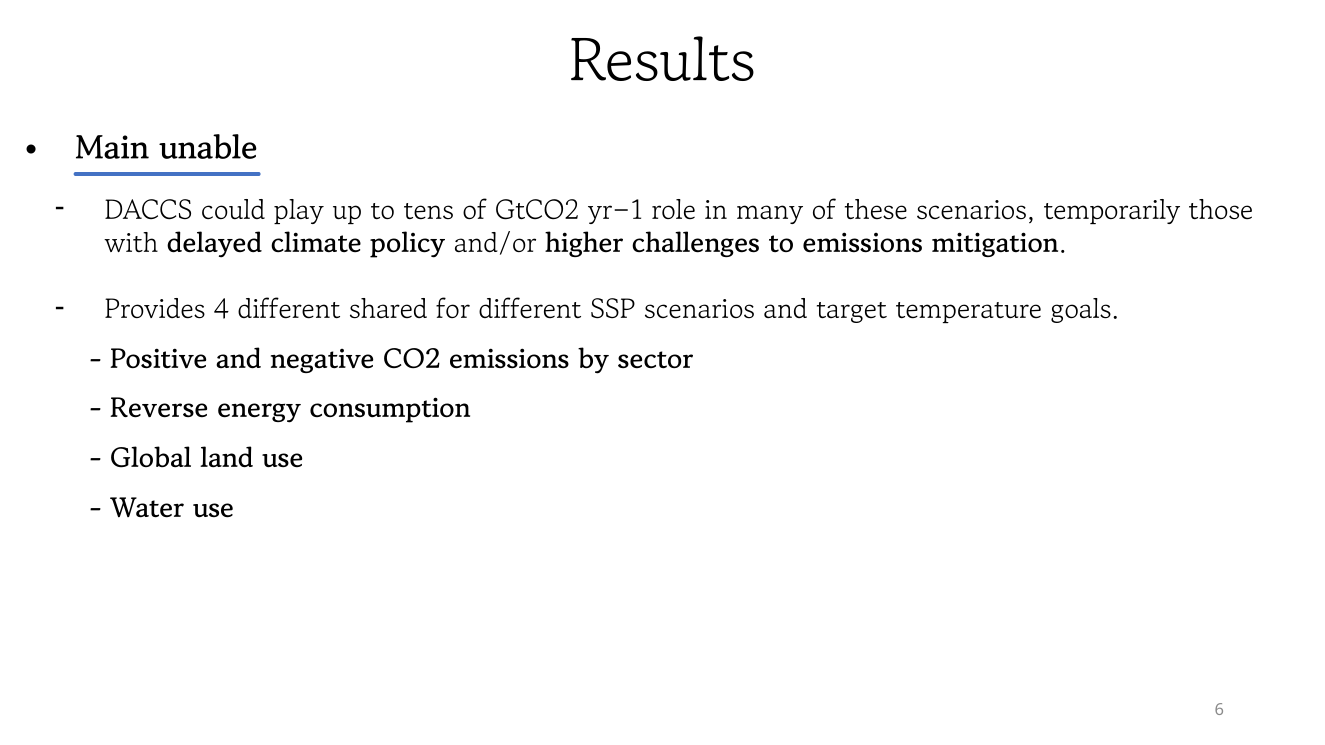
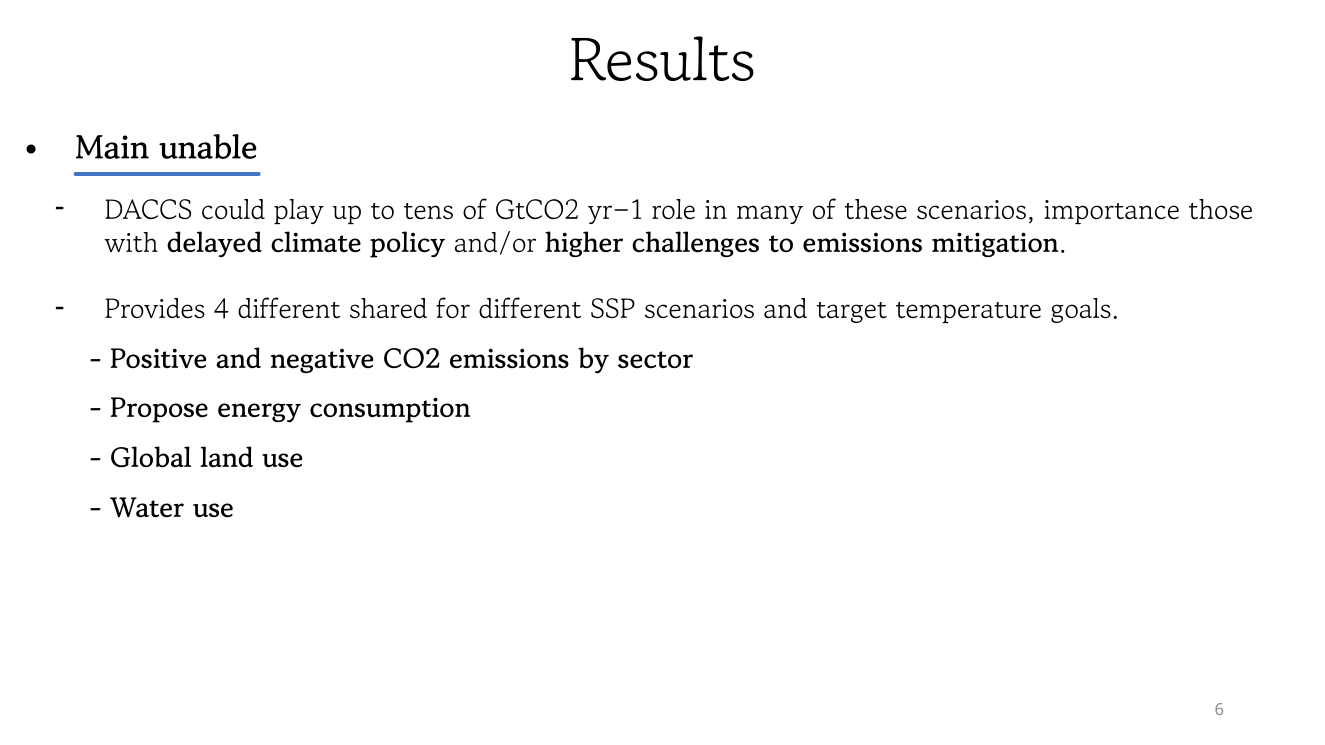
temporarily: temporarily -> importance
Reverse: Reverse -> Propose
